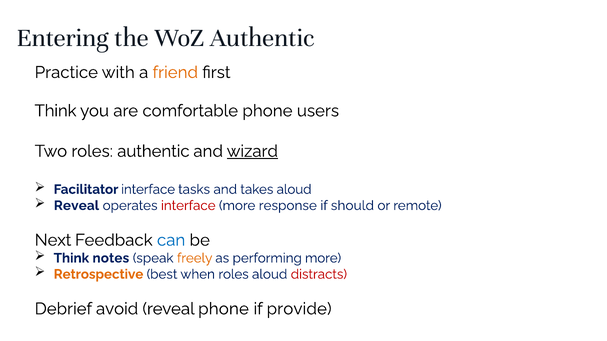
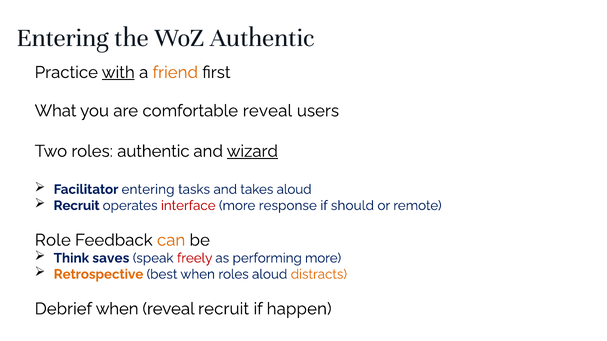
with underline: none -> present
Think at (56, 111): Think -> What
comfortable phone: phone -> reveal
Facilitator interface: interface -> entering
Reveal at (76, 206): Reveal -> Recruit
Next: Next -> Role
can colour: blue -> orange
notes: notes -> saves
freely colour: orange -> red
distracts colour: red -> orange
Debrief avoid: avoid -> when
reveal phone: phone -> recruit
provide: provide -> happen
